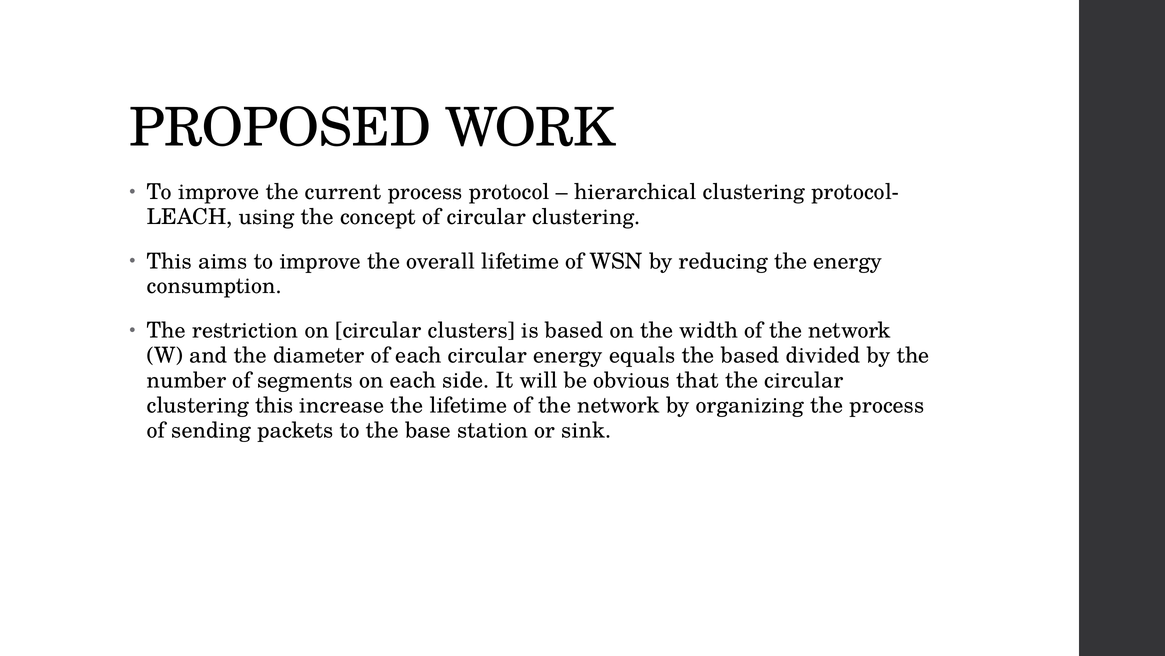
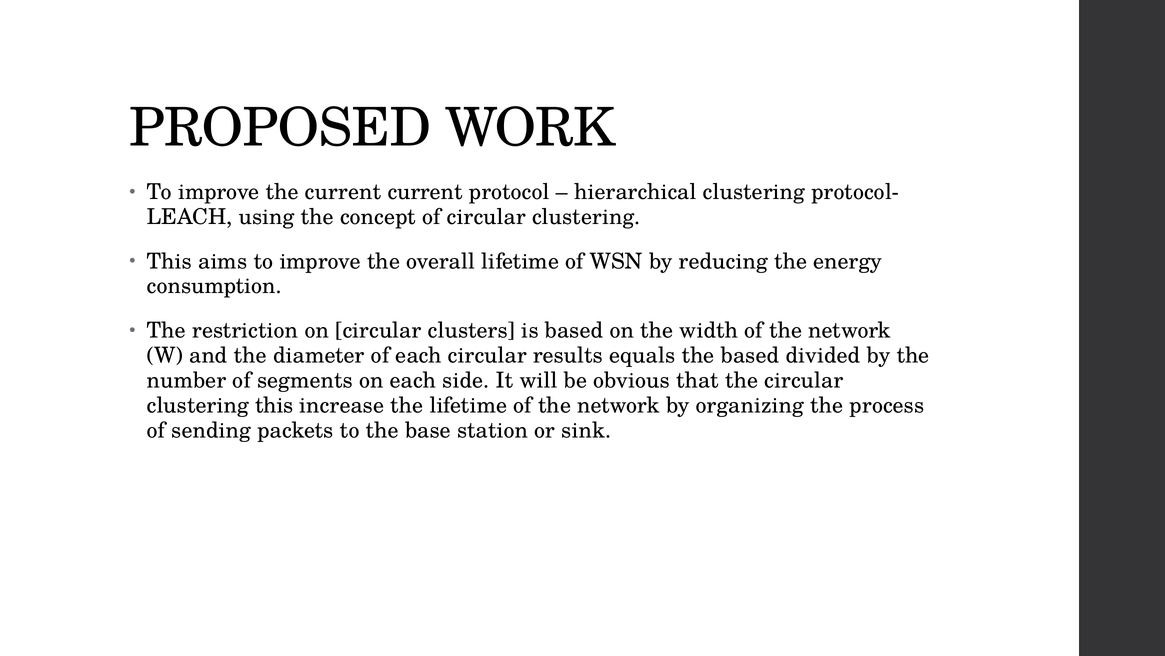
current process: process -> current
circular energy: energy -> results
